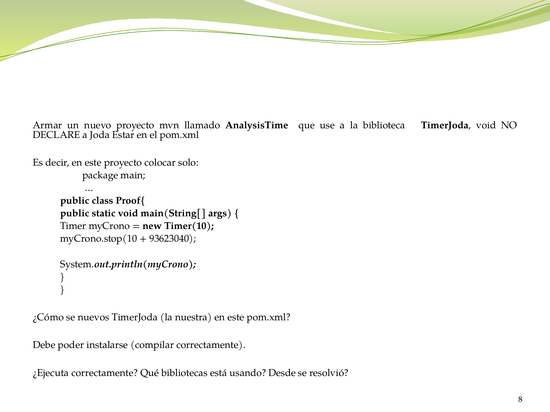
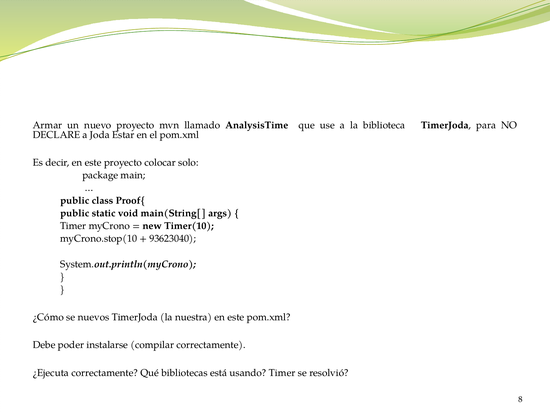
TimerJoda void: void -> para
usando Desde: Desde -> Timer
